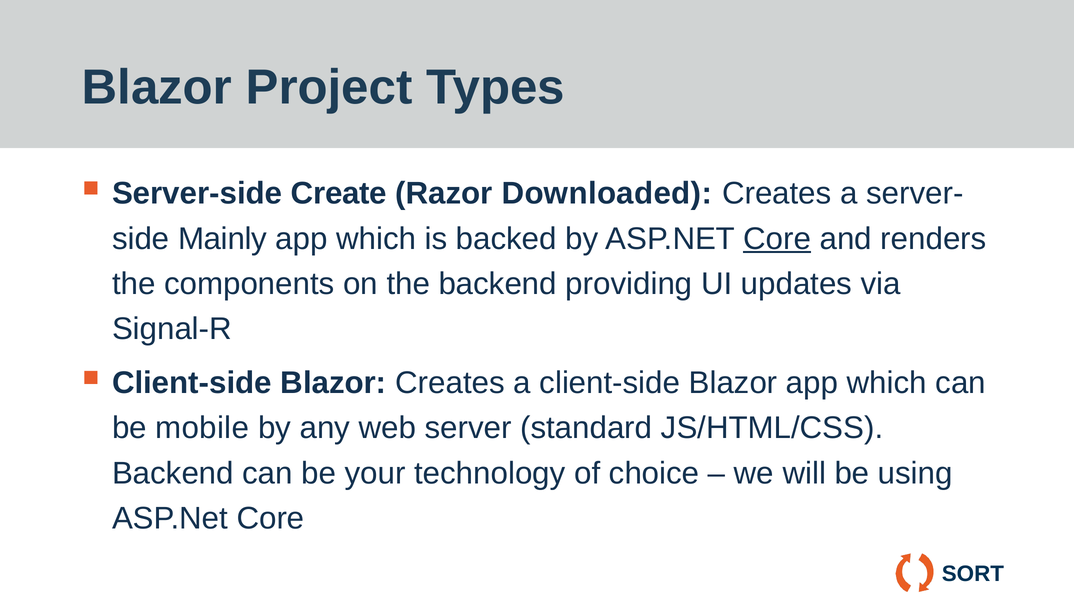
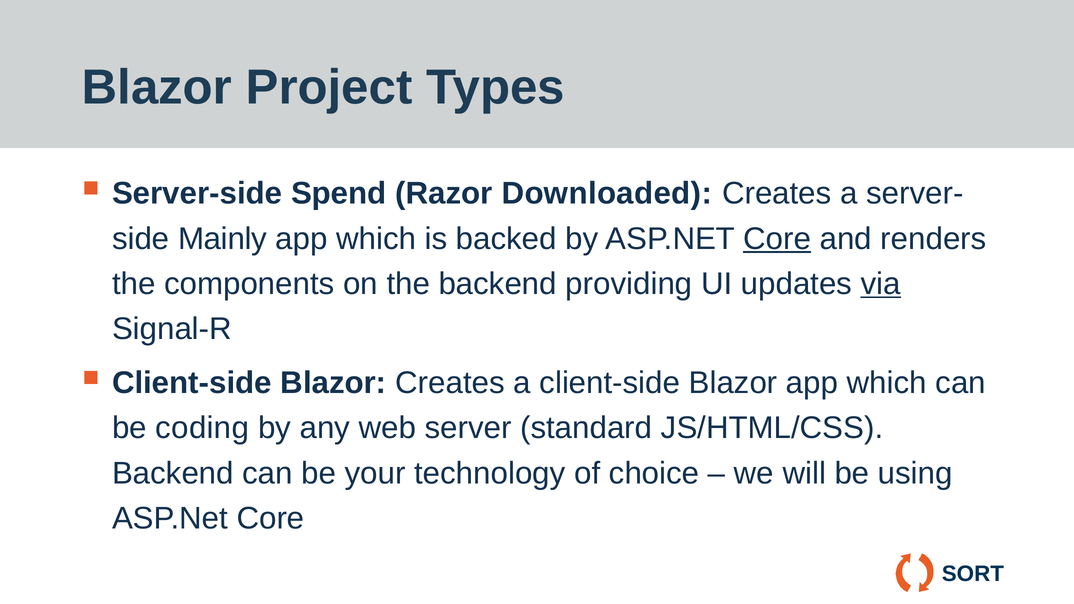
Create: Create -> Spend
via underline: none -> present
mobile: mobile -> coding
